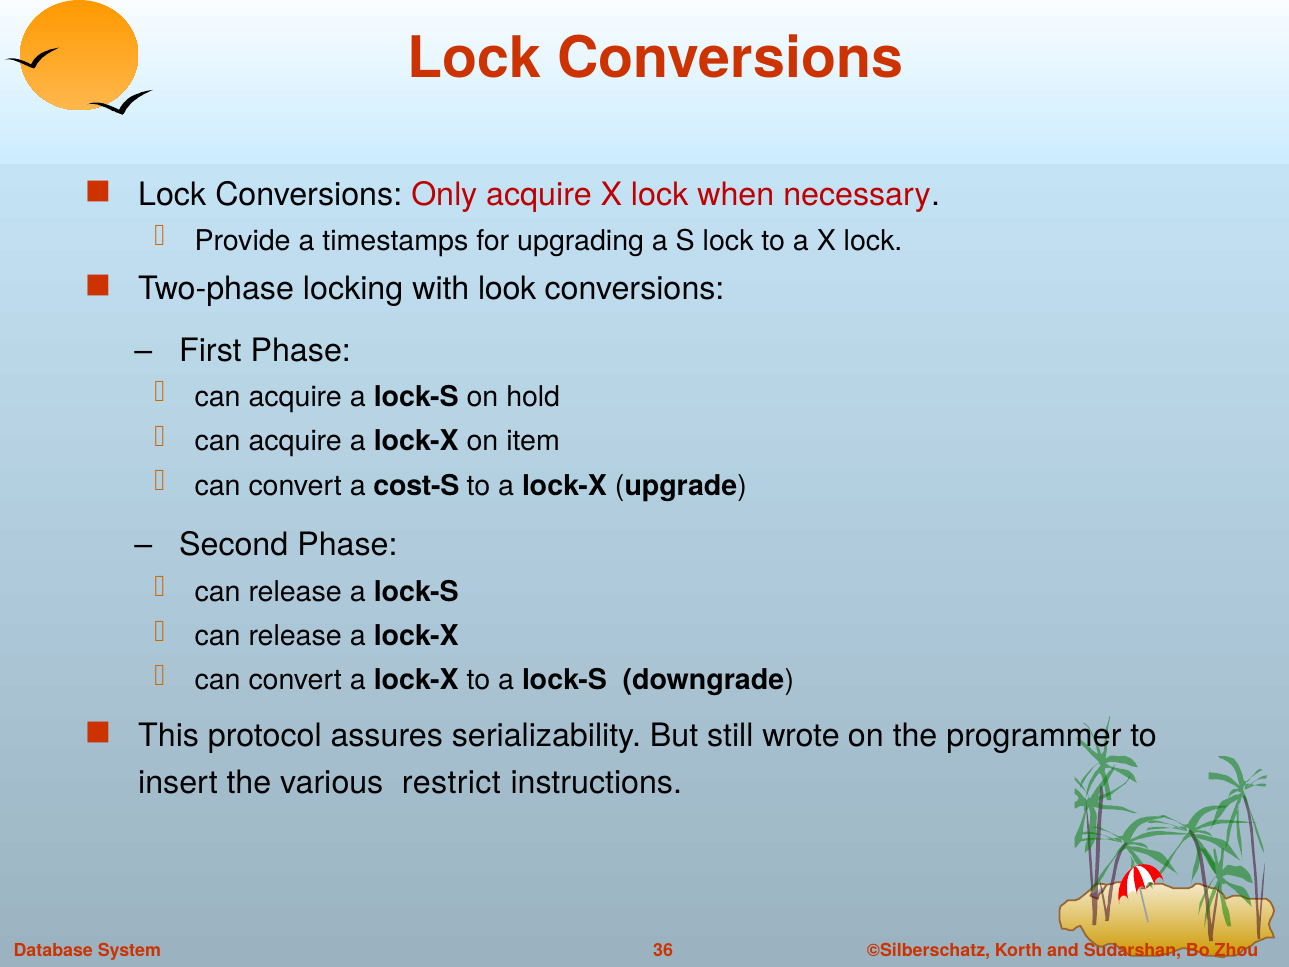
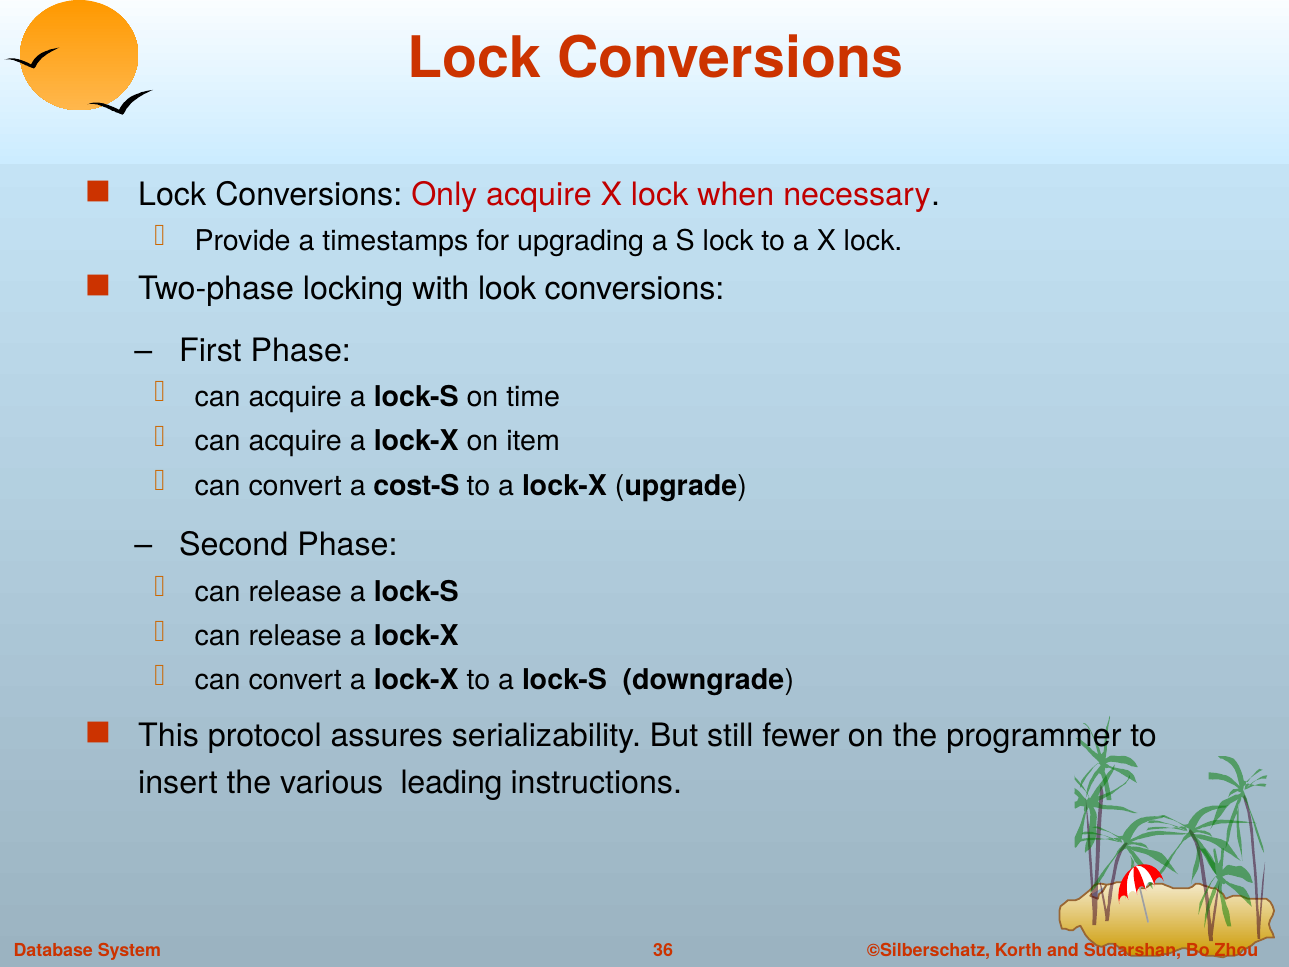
hold: hold -> time
wrote: wrote -> fewer
restrict: restrict -> leading
